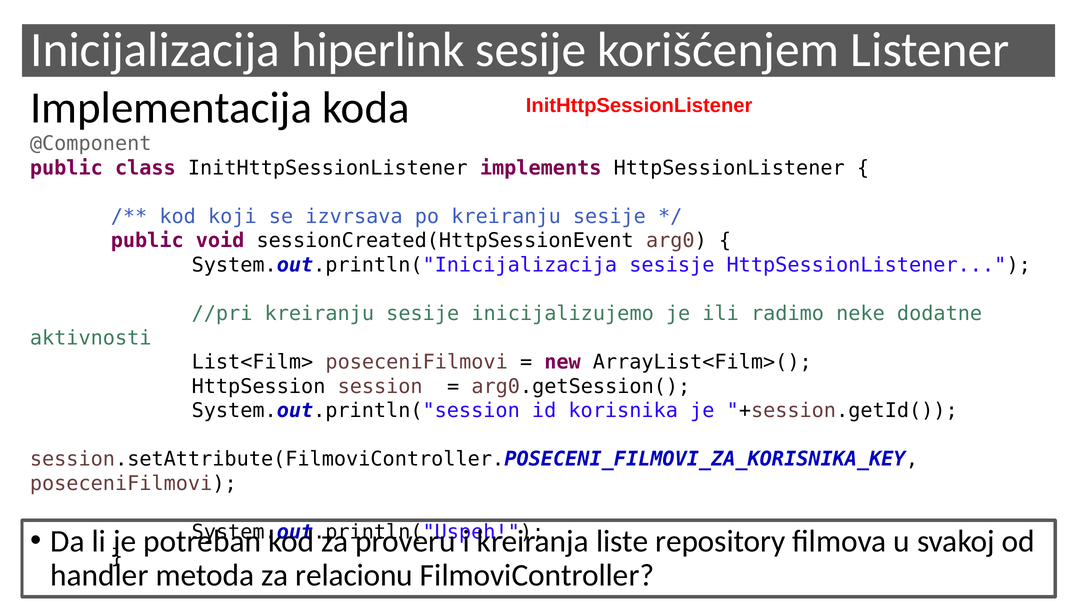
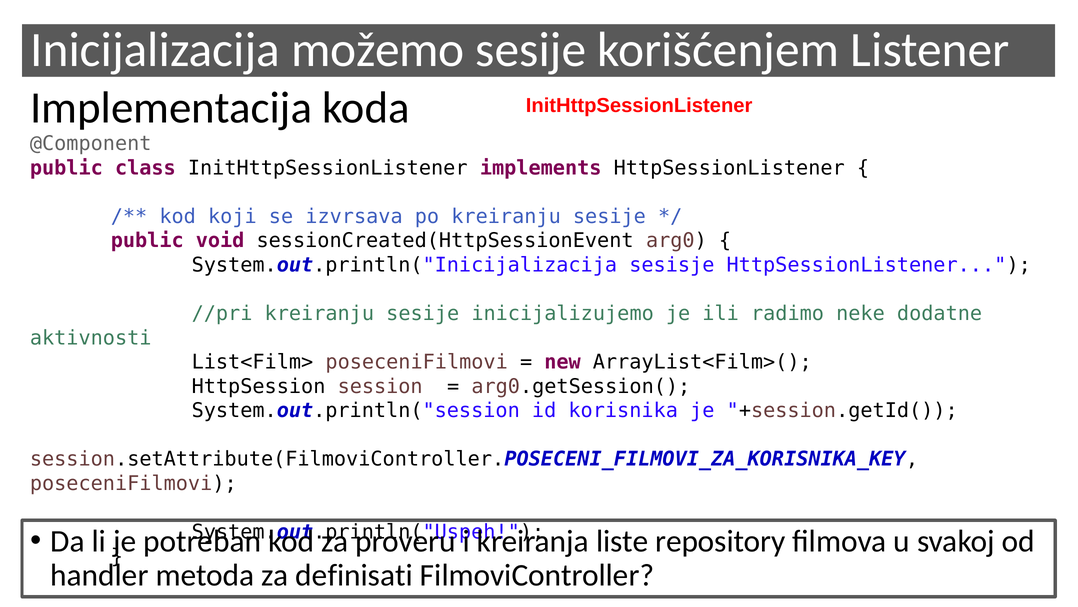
hiperlink: hiperlink -> možemo
relacionu: relacionu -> definisati
